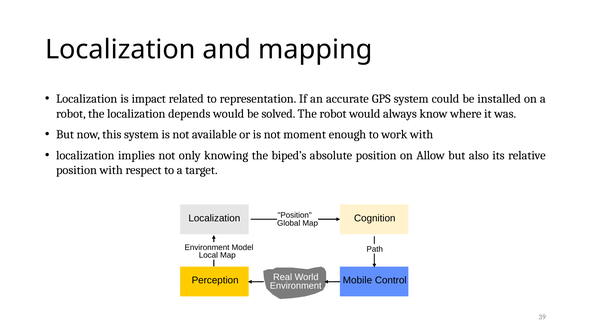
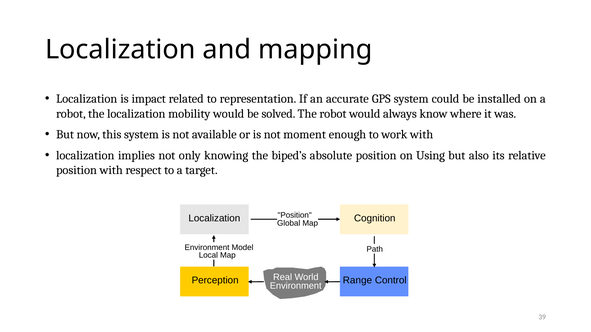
depends: depends -> mobility
Allow: Allow -> Using
Mobile: Mobile -> Range
